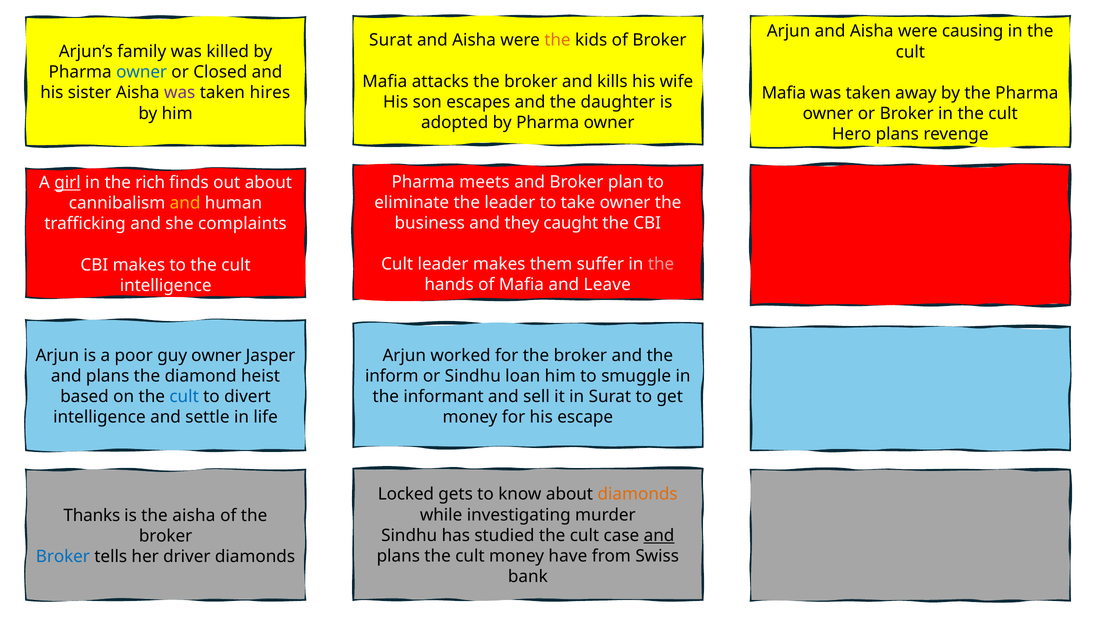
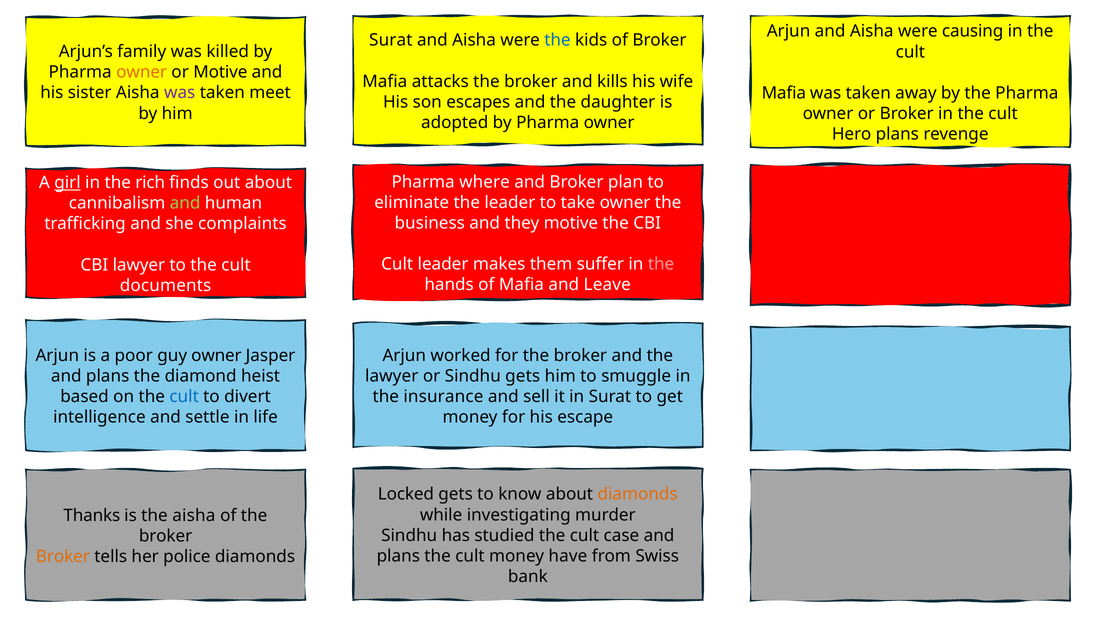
the at (557, 40) colour: orange -> blue
owner at (142, 72) colour: blue -> orange
or Closed: Closed -> Motive
hires: hires -> meet
meets: meets -> where
and at (185, 203) colour: yellow -> light green
they caught: caught -> motive
CBI makes: makes -> lawyer
intelligence at (166, 285): intelligence -> documents
inform at (392, 376): inform -> lawyer
Sindhu loan: loan -> gets
informant: informant -> insurance
and at (659, 535) underline: present -> none
Broker at (63, 556) colour: blue -> orange
driver: driver -> police
